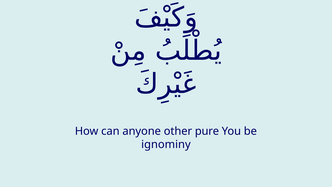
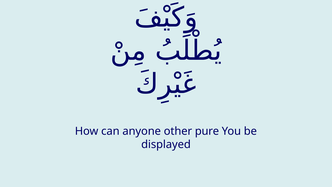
ignominy: ignominy -> displayed
